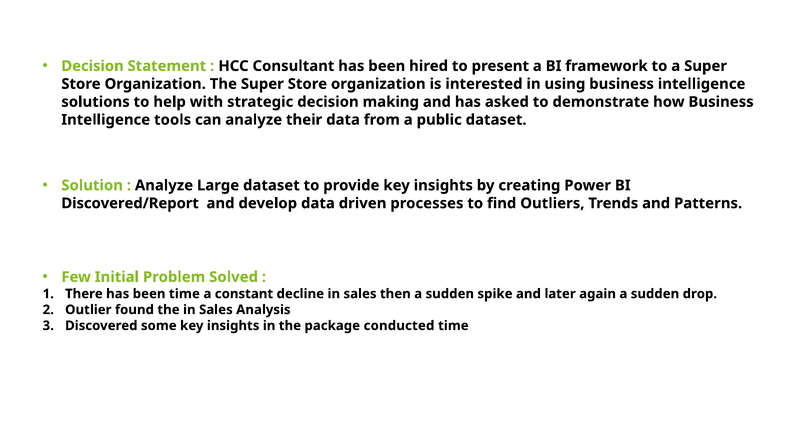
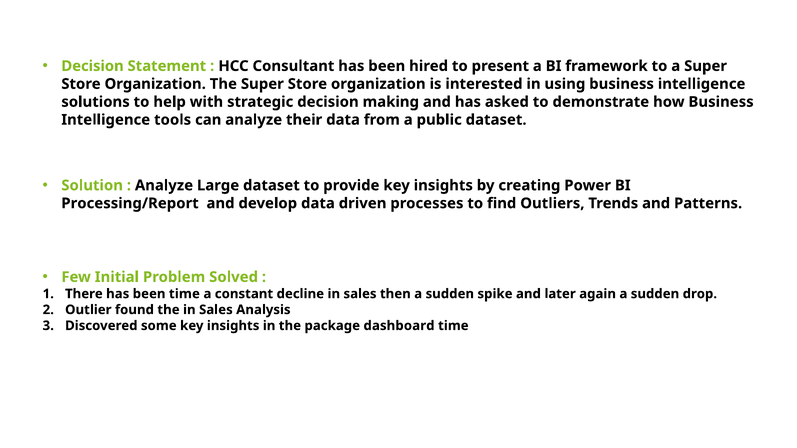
Discovered/Report: Discovered/Report -> Processing/Report
conducted: conducted -> dashboard
